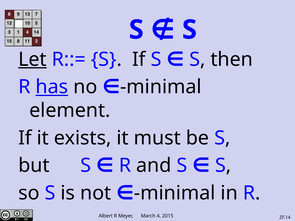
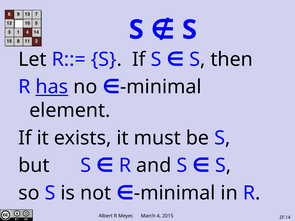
Let underline: present -> none
